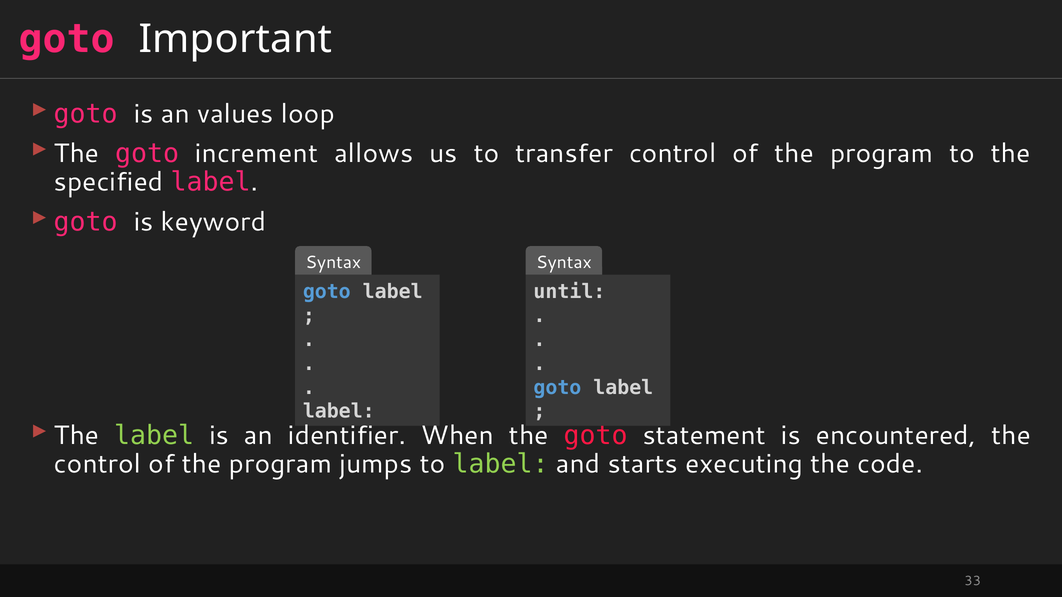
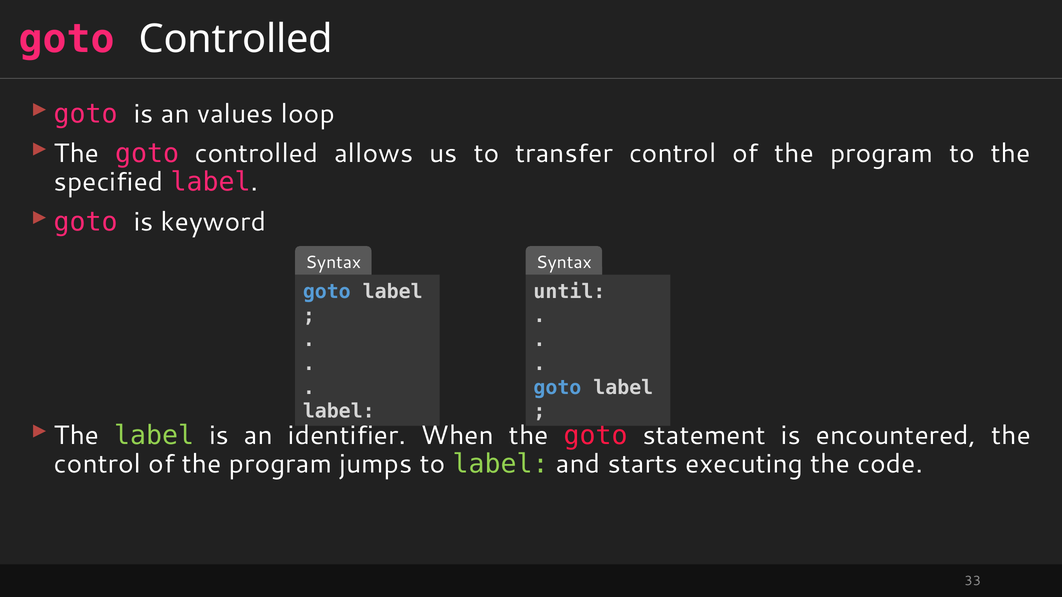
Important at (236, 39): Important -> Controlled
The goto increment: increment -> controlled
